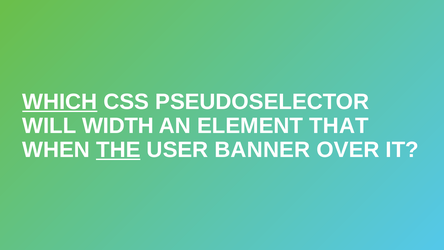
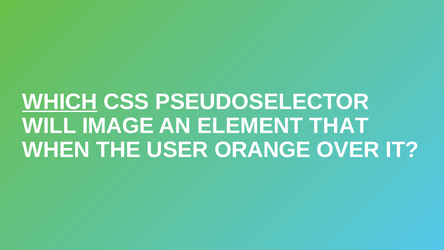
WIDTH: WIDTH -> IMAGE
THE underline: present -> none
BANNER: BANNER -> ORANGE
